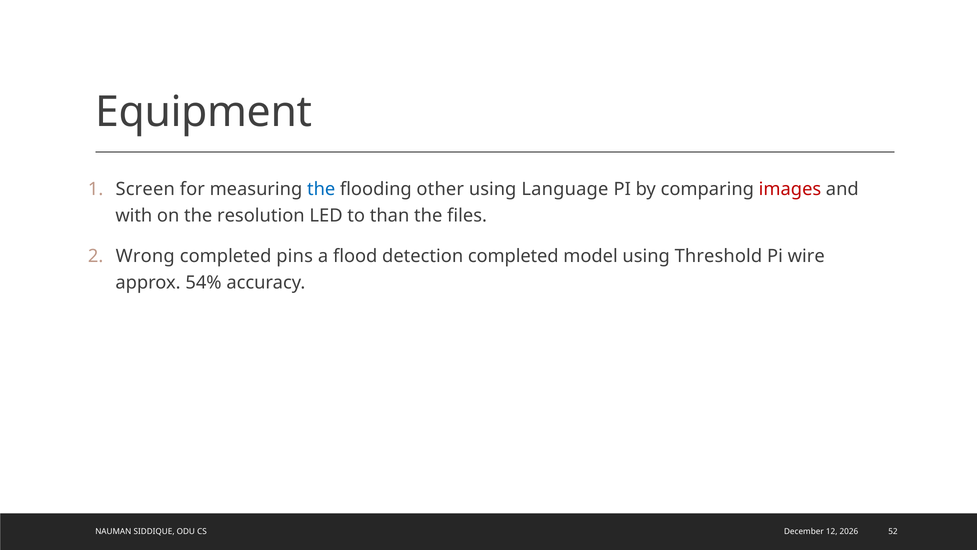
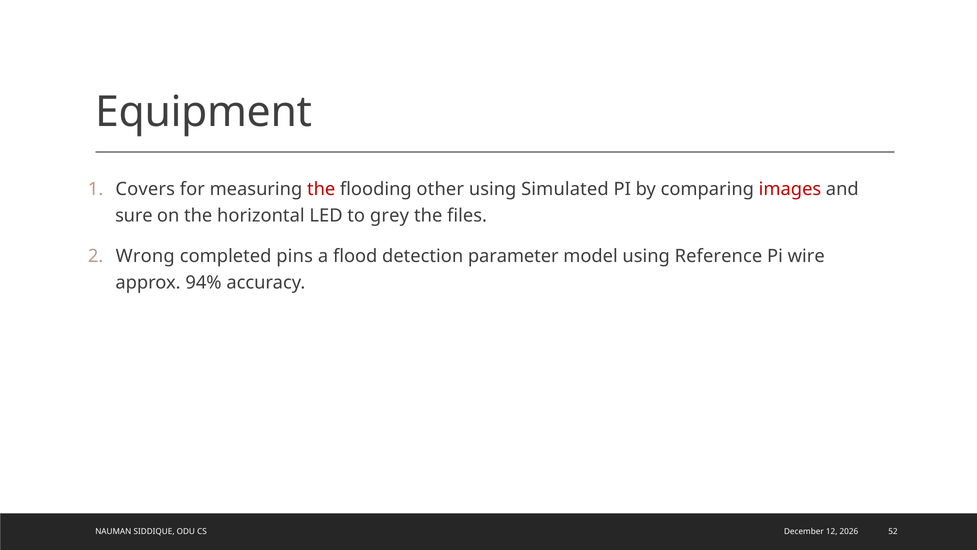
Screen: Screen -> Covers
the at (321, 189) colour: blue -> red
Language: Language -> Simulated
with: with -> sure
resolution: resolution -> horizontal
than: than -> grey
detection completed: completed -> parameter
Threshold: Threshold -> Reference
54%: 54% -> 94%
